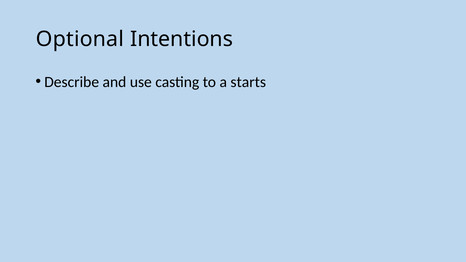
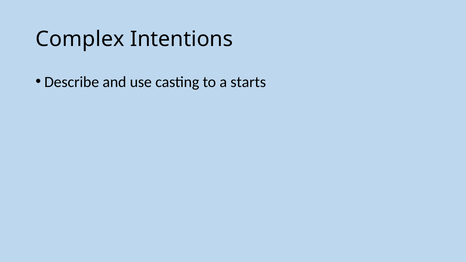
Optional: Optional -> Complex
